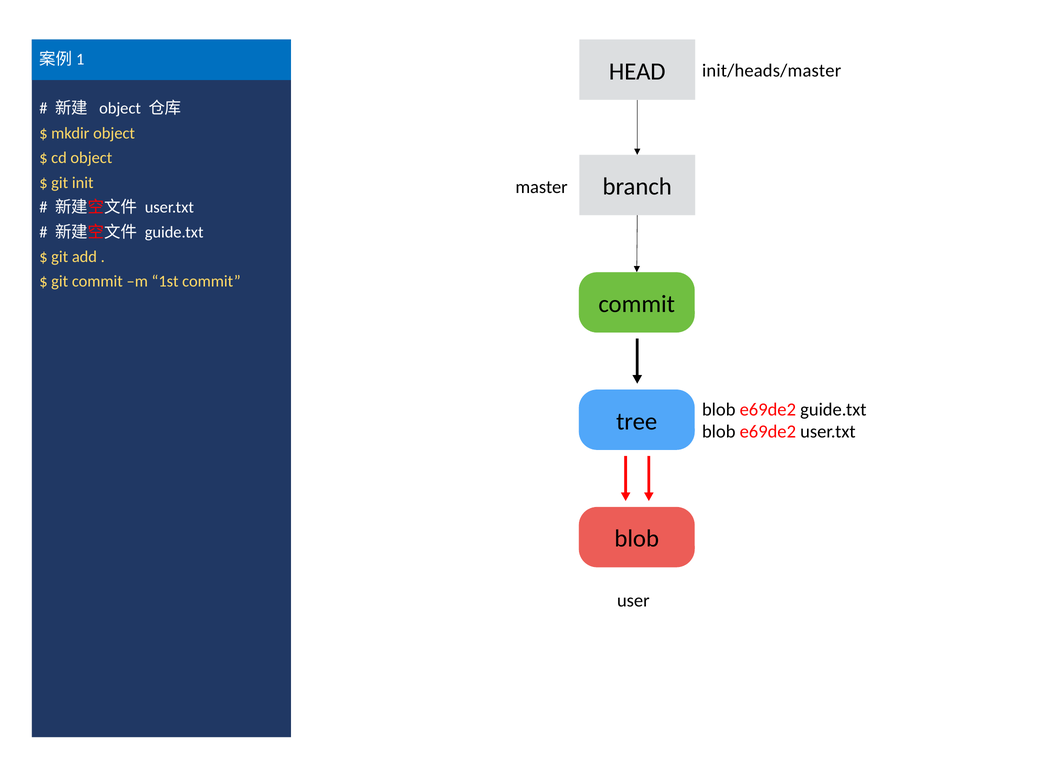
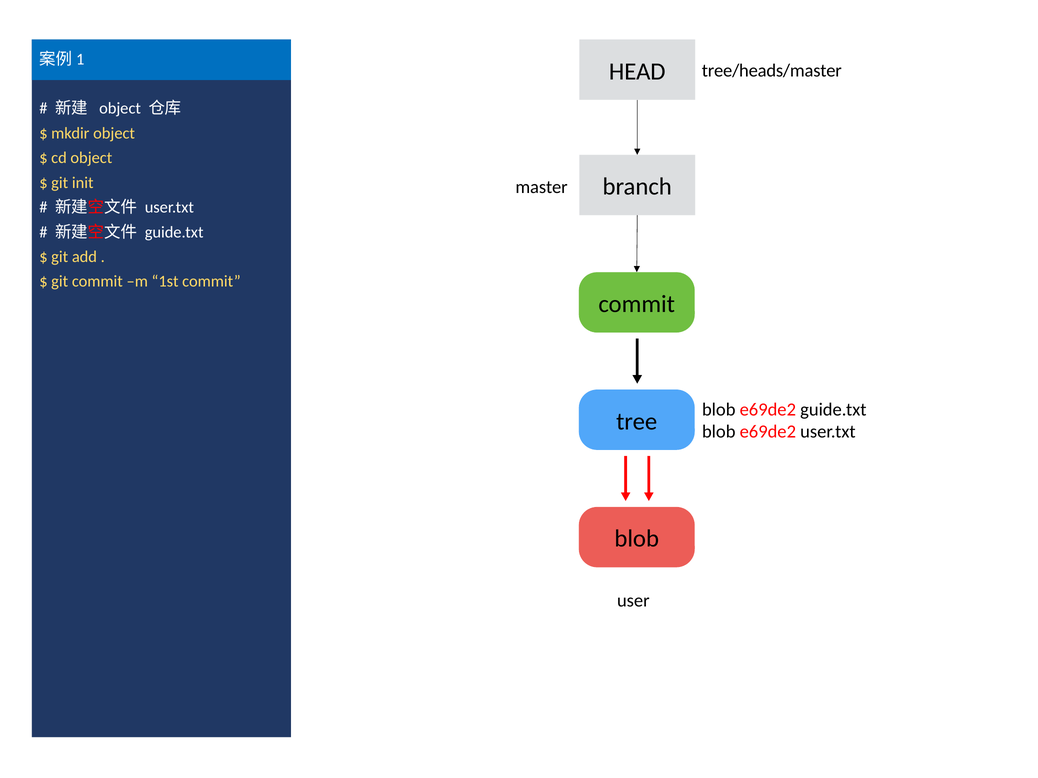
init/heads/master: init/heads/master -> tree/heads/master
